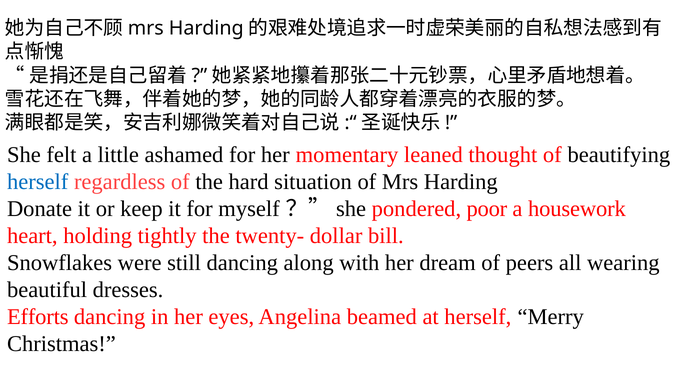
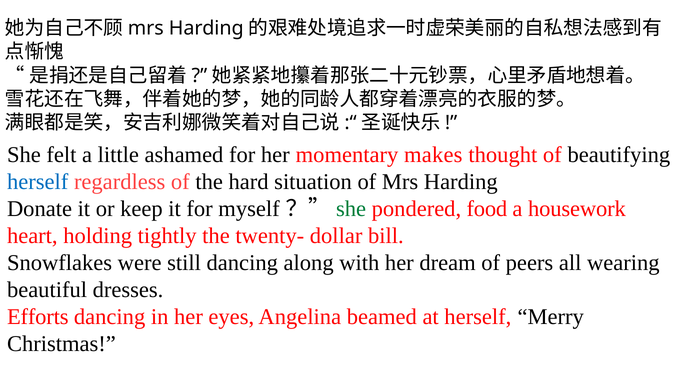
leaned: leaned -> makes
she at (351, 209) colour: black -> green
poor: poor -> food
